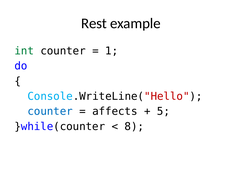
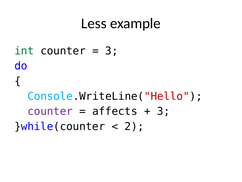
Rest: Rest -> Less
1 at (112, 51): 1 -> 3
counter at (50, 111) colour: blue -> purple
5 at (163, 111): 5 -> 3
8: 8 -> 2
